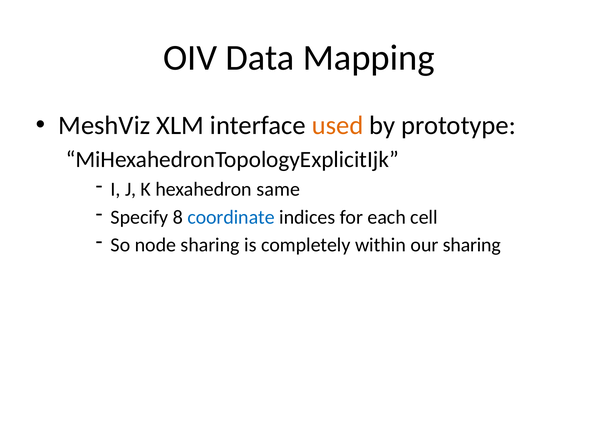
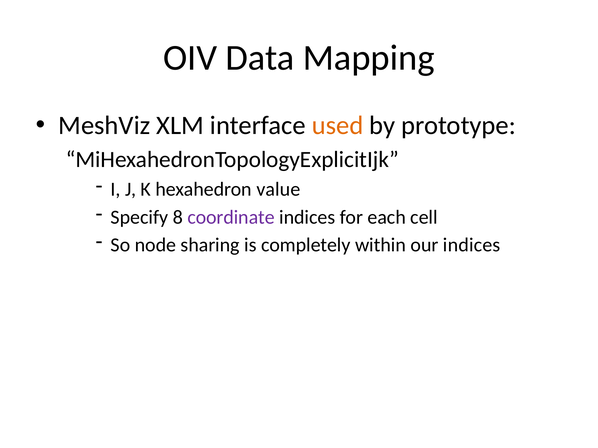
same: same -> value
coordinate colour: blue -> purple
our sharing: sharing -> indices
